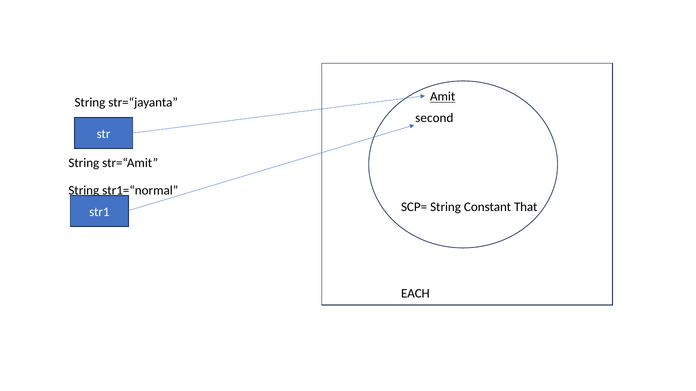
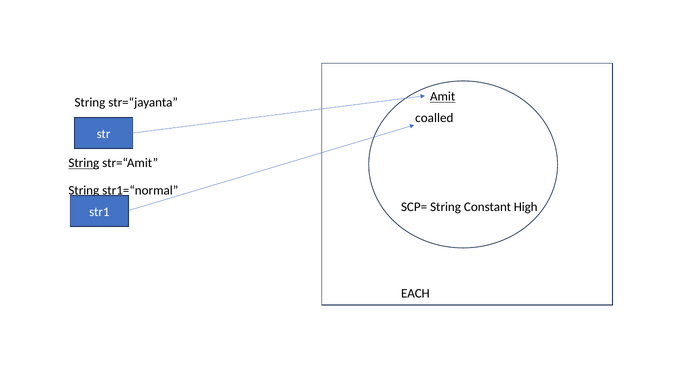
second: second -> coalled
String at (84, 163) underline: none -> present
That: That -> High
